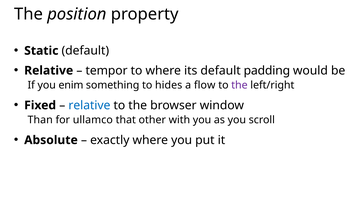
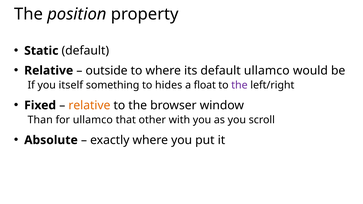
tempor: tempor -> outside
default padding: padding -> ullamco
enim: enim -> itself
flow: flow -> float
relative at (89, 105) colour: blue -> orange
